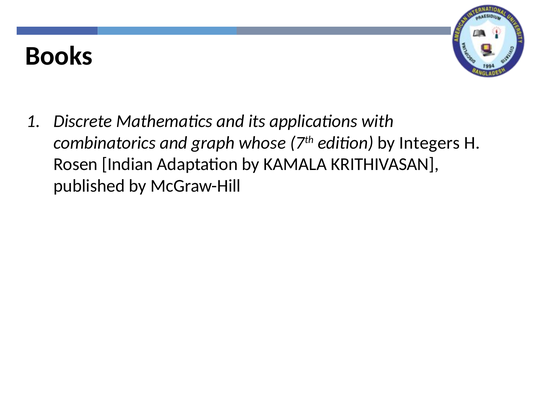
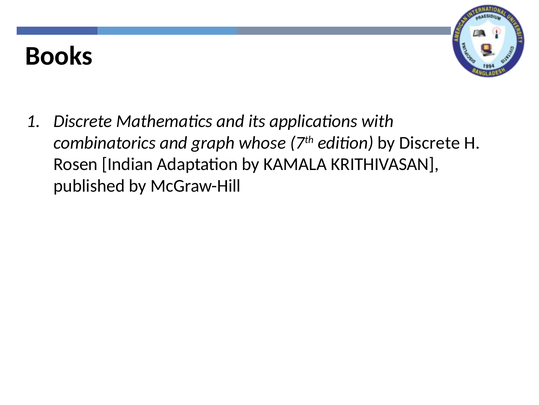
by Integers: Integers -> Discrete
